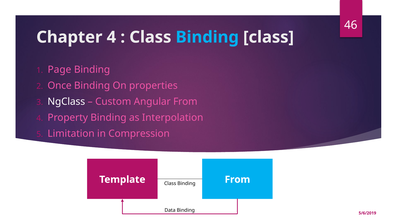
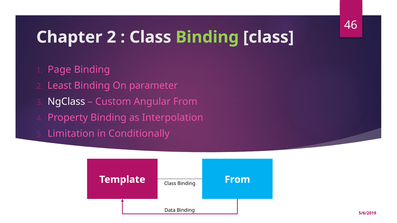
Chapter 4: 4 -> 2
Binding at (207, 37) colour: light blue -> light green
Once: Once -> Least
properties: properties -> parameter
Compression: Compression -> Conditionally
